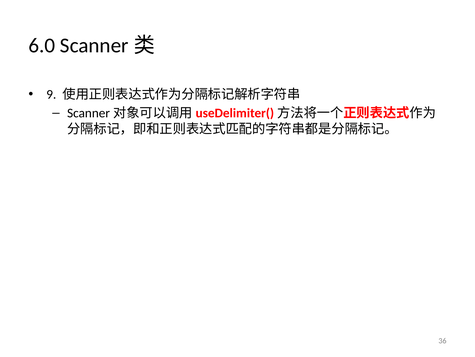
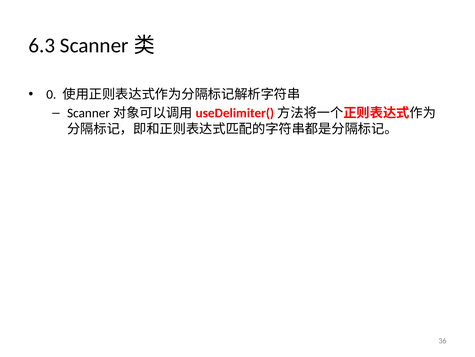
6.0: 6.0 -> 6.3
9: 9 -> 0
